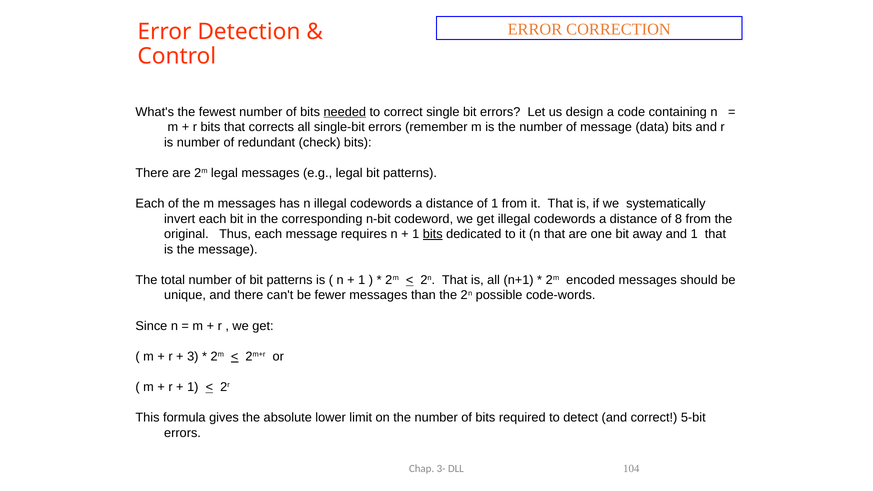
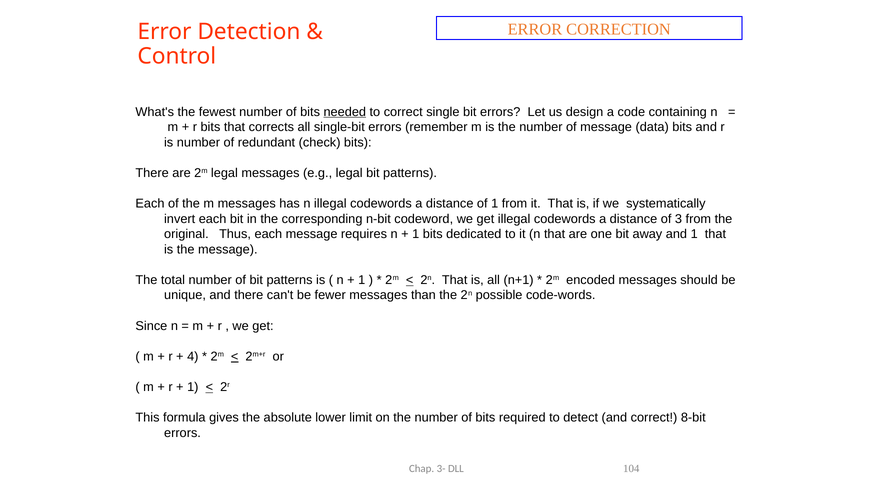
8: 8 -> 3
bits at (433, 234) underline: present -> none
3: 3 -> 4
5-bit: 5-bit -> 8-bit
